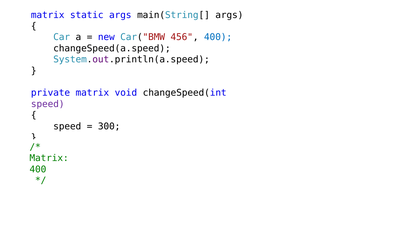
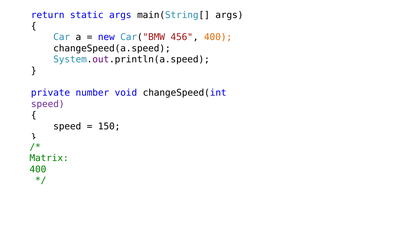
matrix at (48, 15): matrix -> return
400 at (218, 37) colour: blue -> orange
private matrix: matrix -> number
300: 300 -> 150
